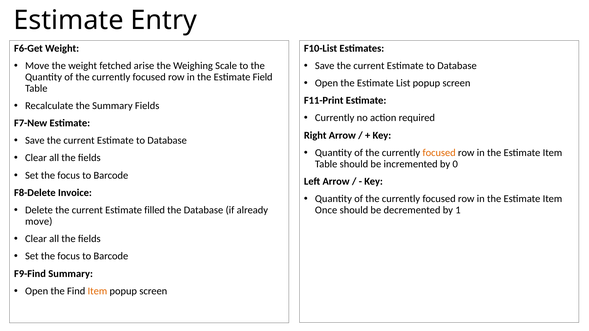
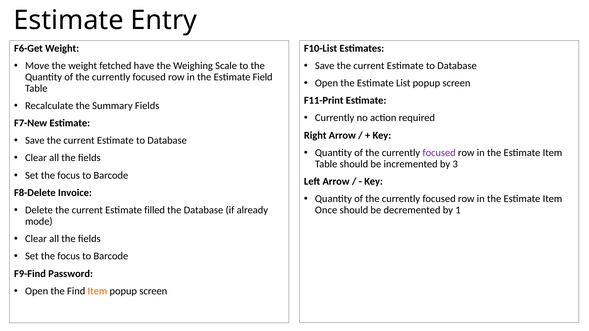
arise: arise -> have
focused at (439, 153) colour: orange -> purple
0: 0 -> 3
move at (39, 222): move -> mode
F9-Find Summary: Summary -> Password
